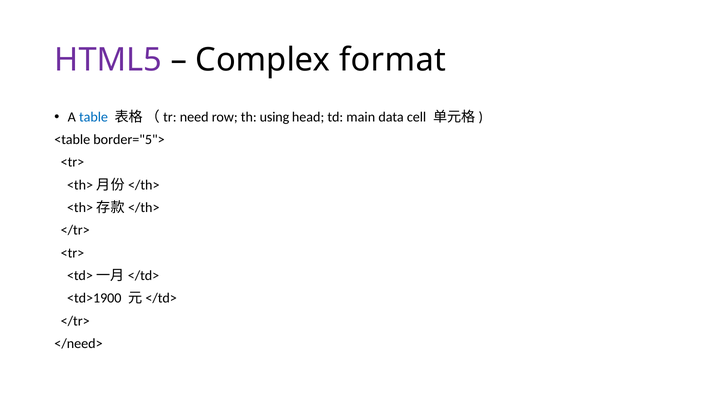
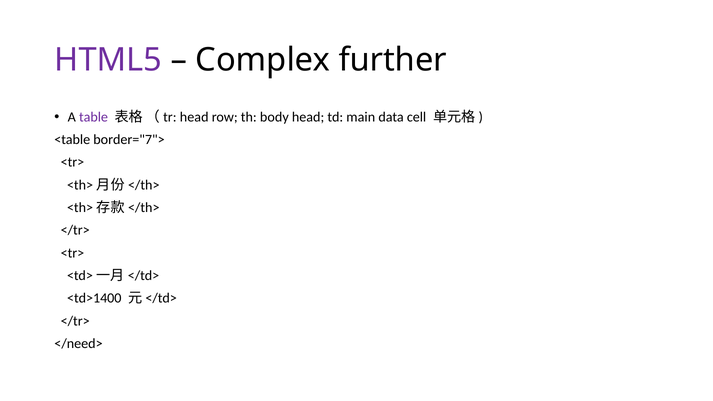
format: format -> further
table colour: blue -> purple
（tr need: need -> head
using: using -> body
border="5">: border="5"> -> border="7">
<td>1900: <td>1900 -> <td>1400
